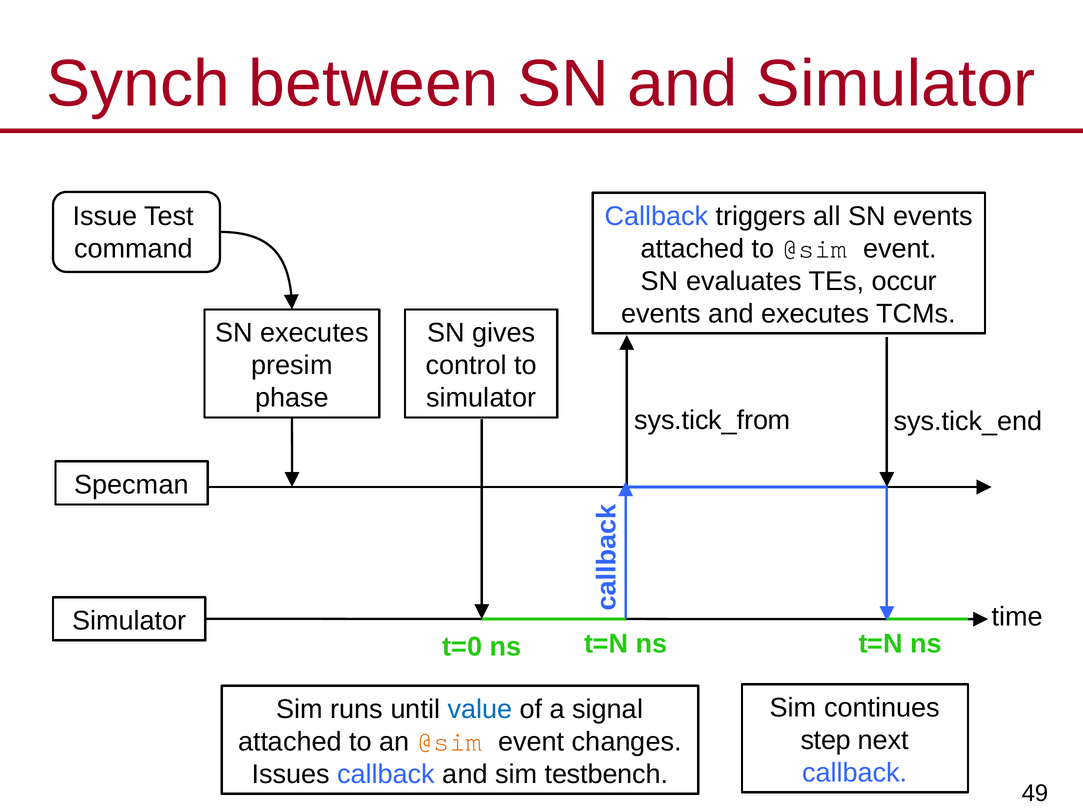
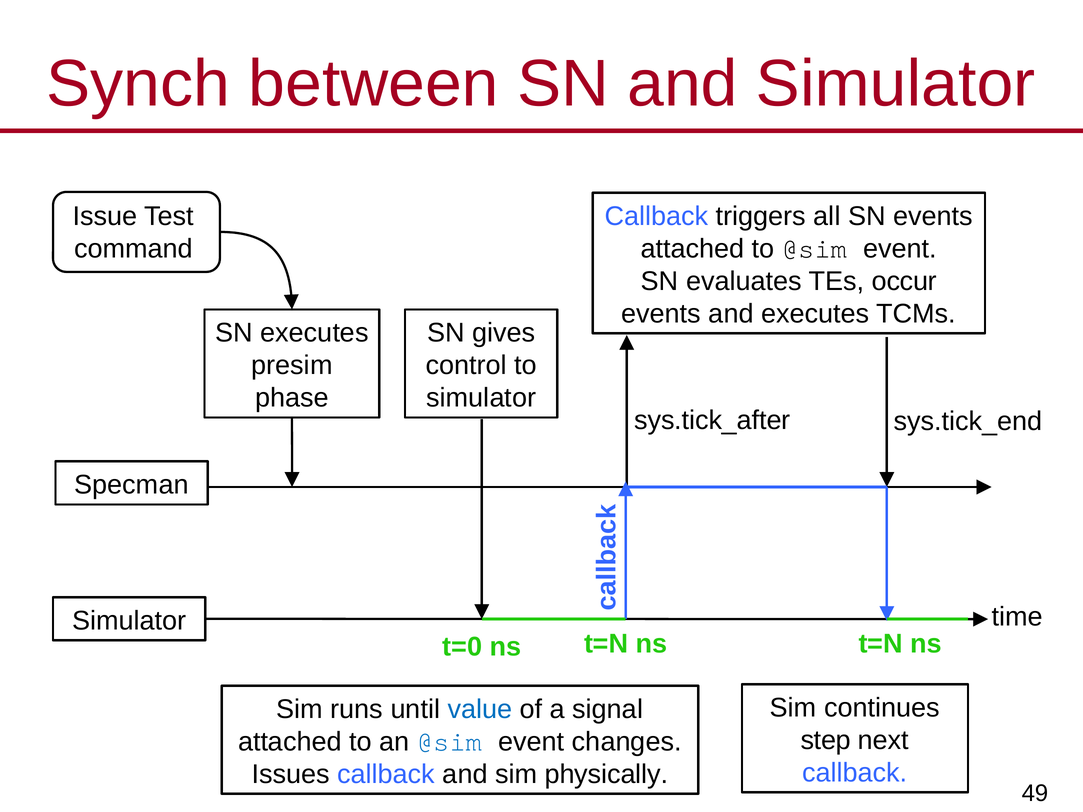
sys.tick_from: sys.tick_from -> sys.tick_after
@sim at (450, 742) colour: orange -> blue
testbench: testbench -> physically
